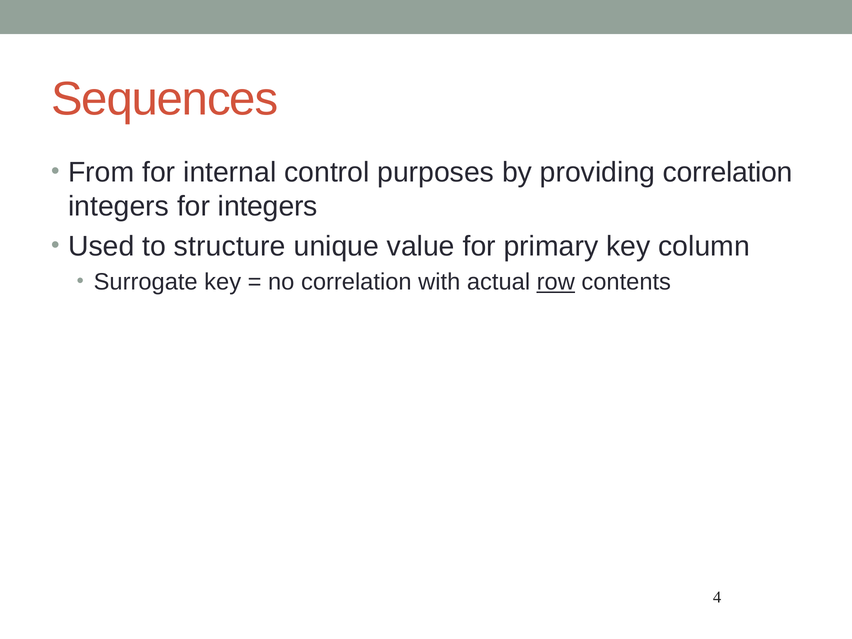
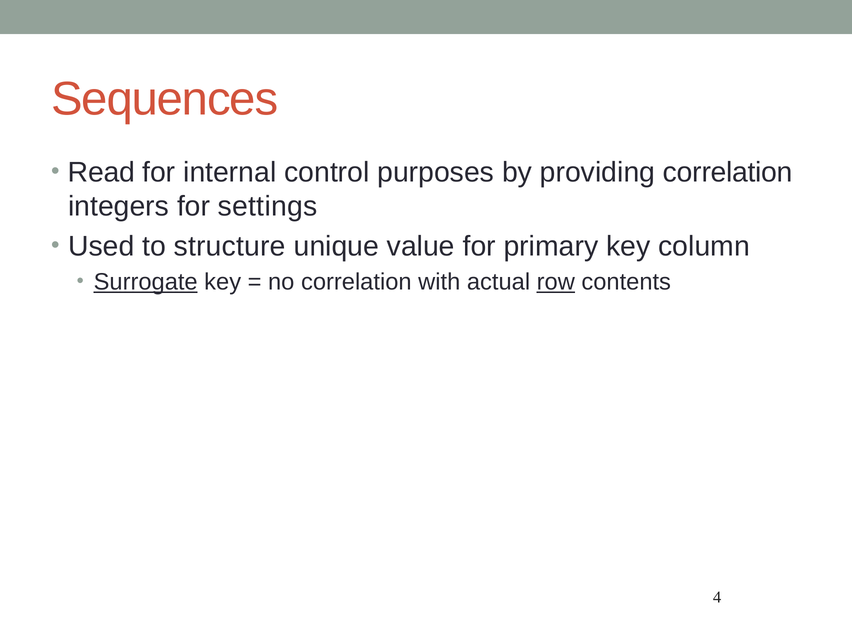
From: From -> Read
for integers: integers -> settings
Surrogate underline: none -> present
